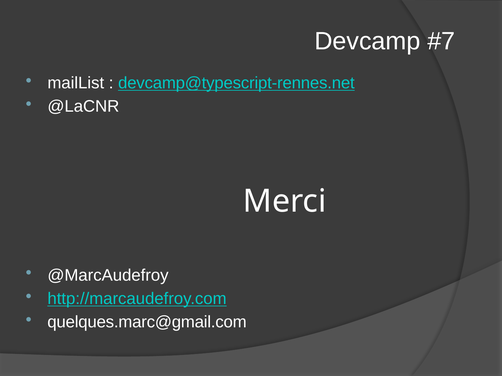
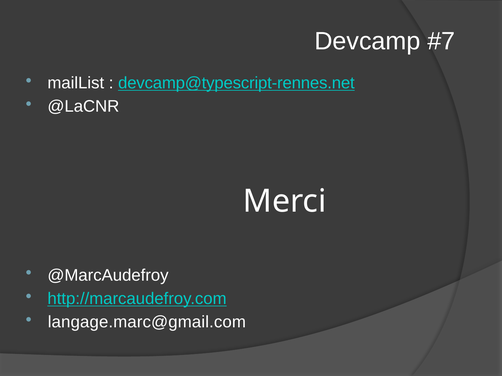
quelques.marc@gmail.com: quelques.marc@gmail.com -> langage.marc@gmail.com
